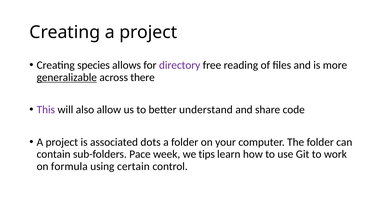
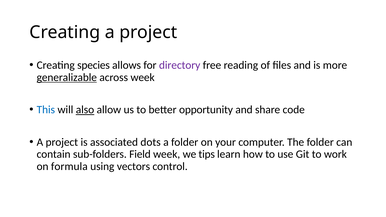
across there: there -> week
This colour: purple -> blue
also underline: none -> present
understand: understand -> opportunity
Pace: Pace -> Field
certain: certain -> vectors
